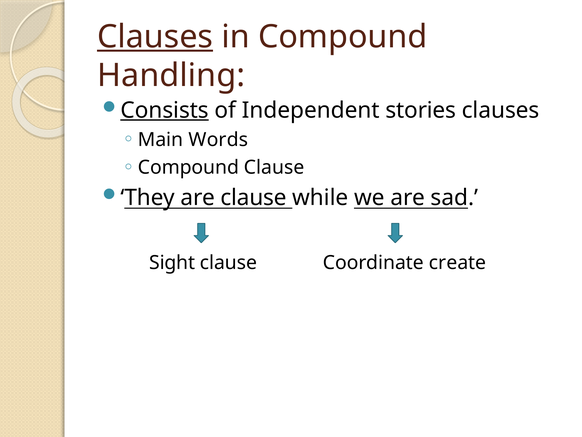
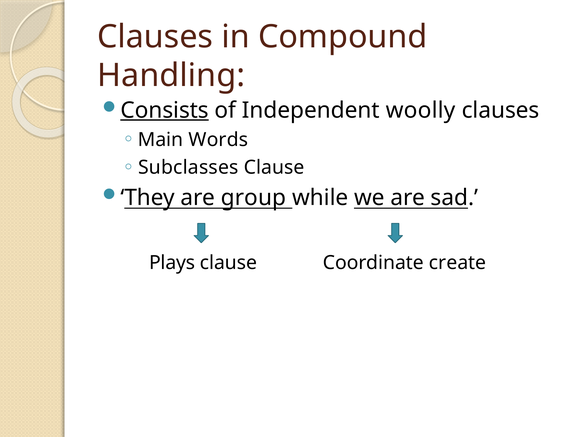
Clauses at (155, 37) underline: present -> none
stories: stories -> woolly
Compound at (188, 167): Compound -> Subclasses
are clause: clause -> group
Sight: Sight -> Plays
